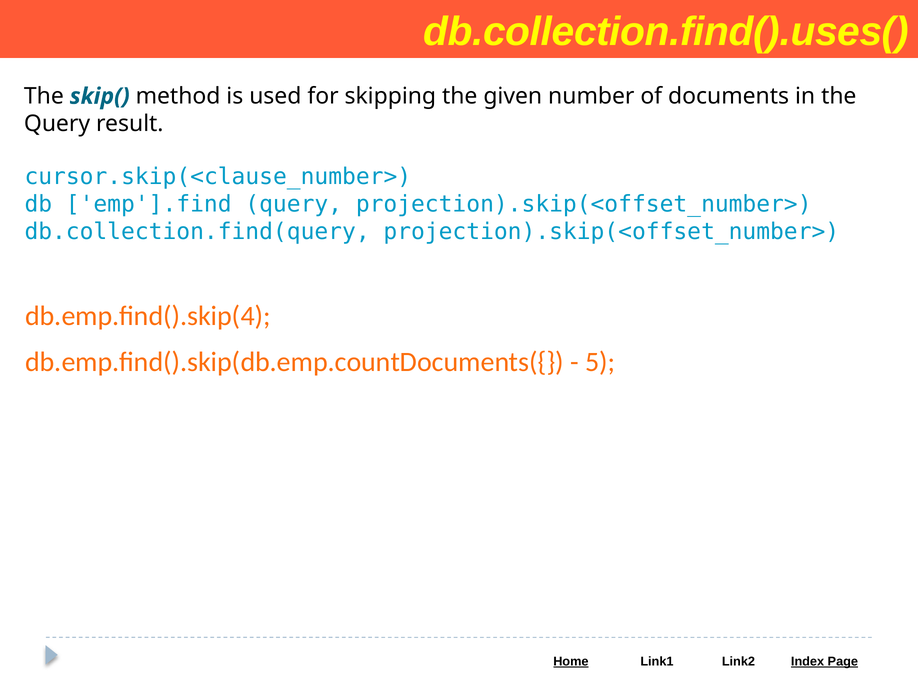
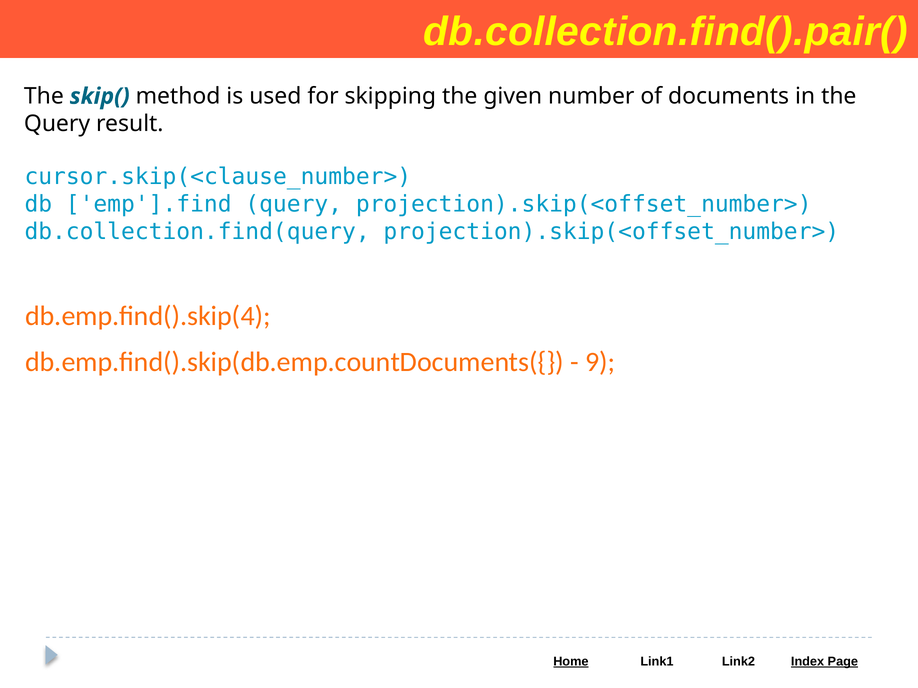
db.collection.find().uses(: db.collection.find().uses( -> db.collection.find().pair(
5: 5 -> 9
